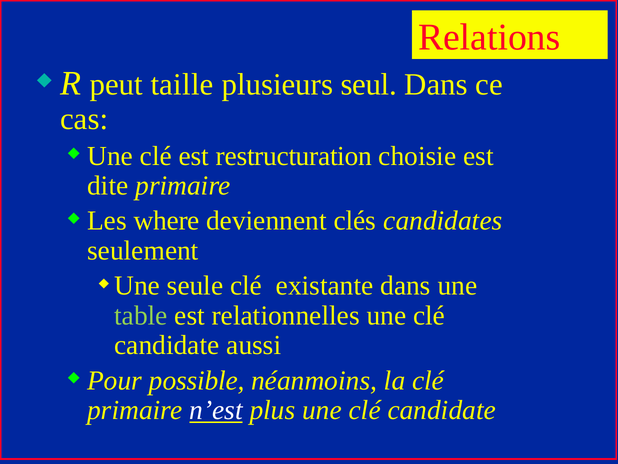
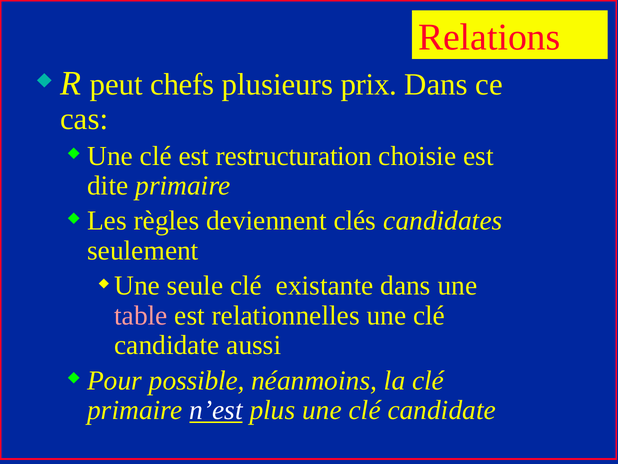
taille: taille -> chefs
seul: seul -> prix
where: where -> règles
table colour: light green -> pink
